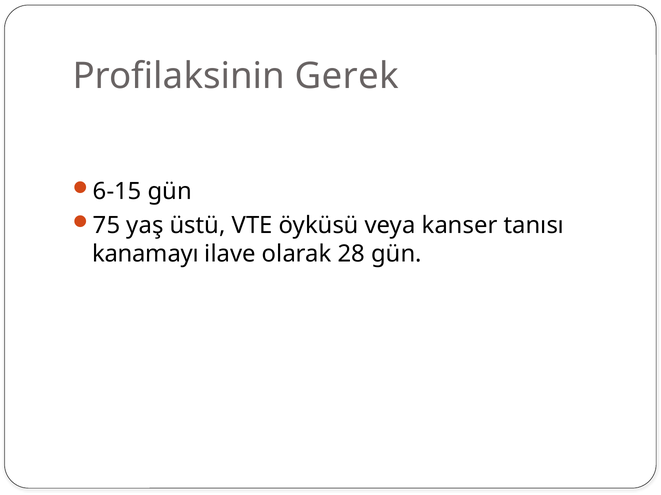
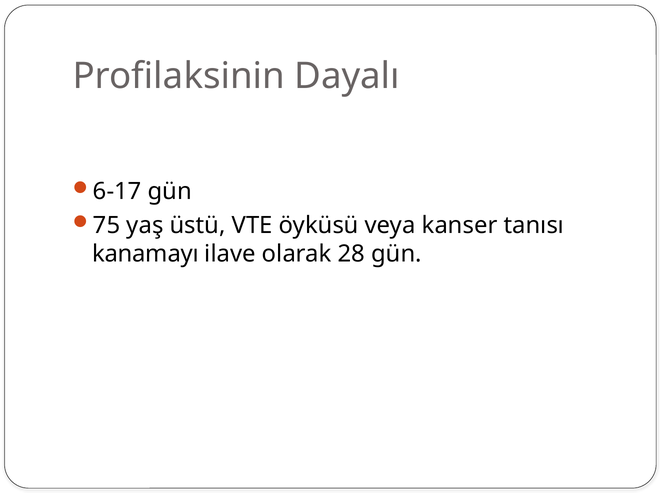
Gerek: Gerek -> Dayalı
6-15: 6-15 -> 6-17
